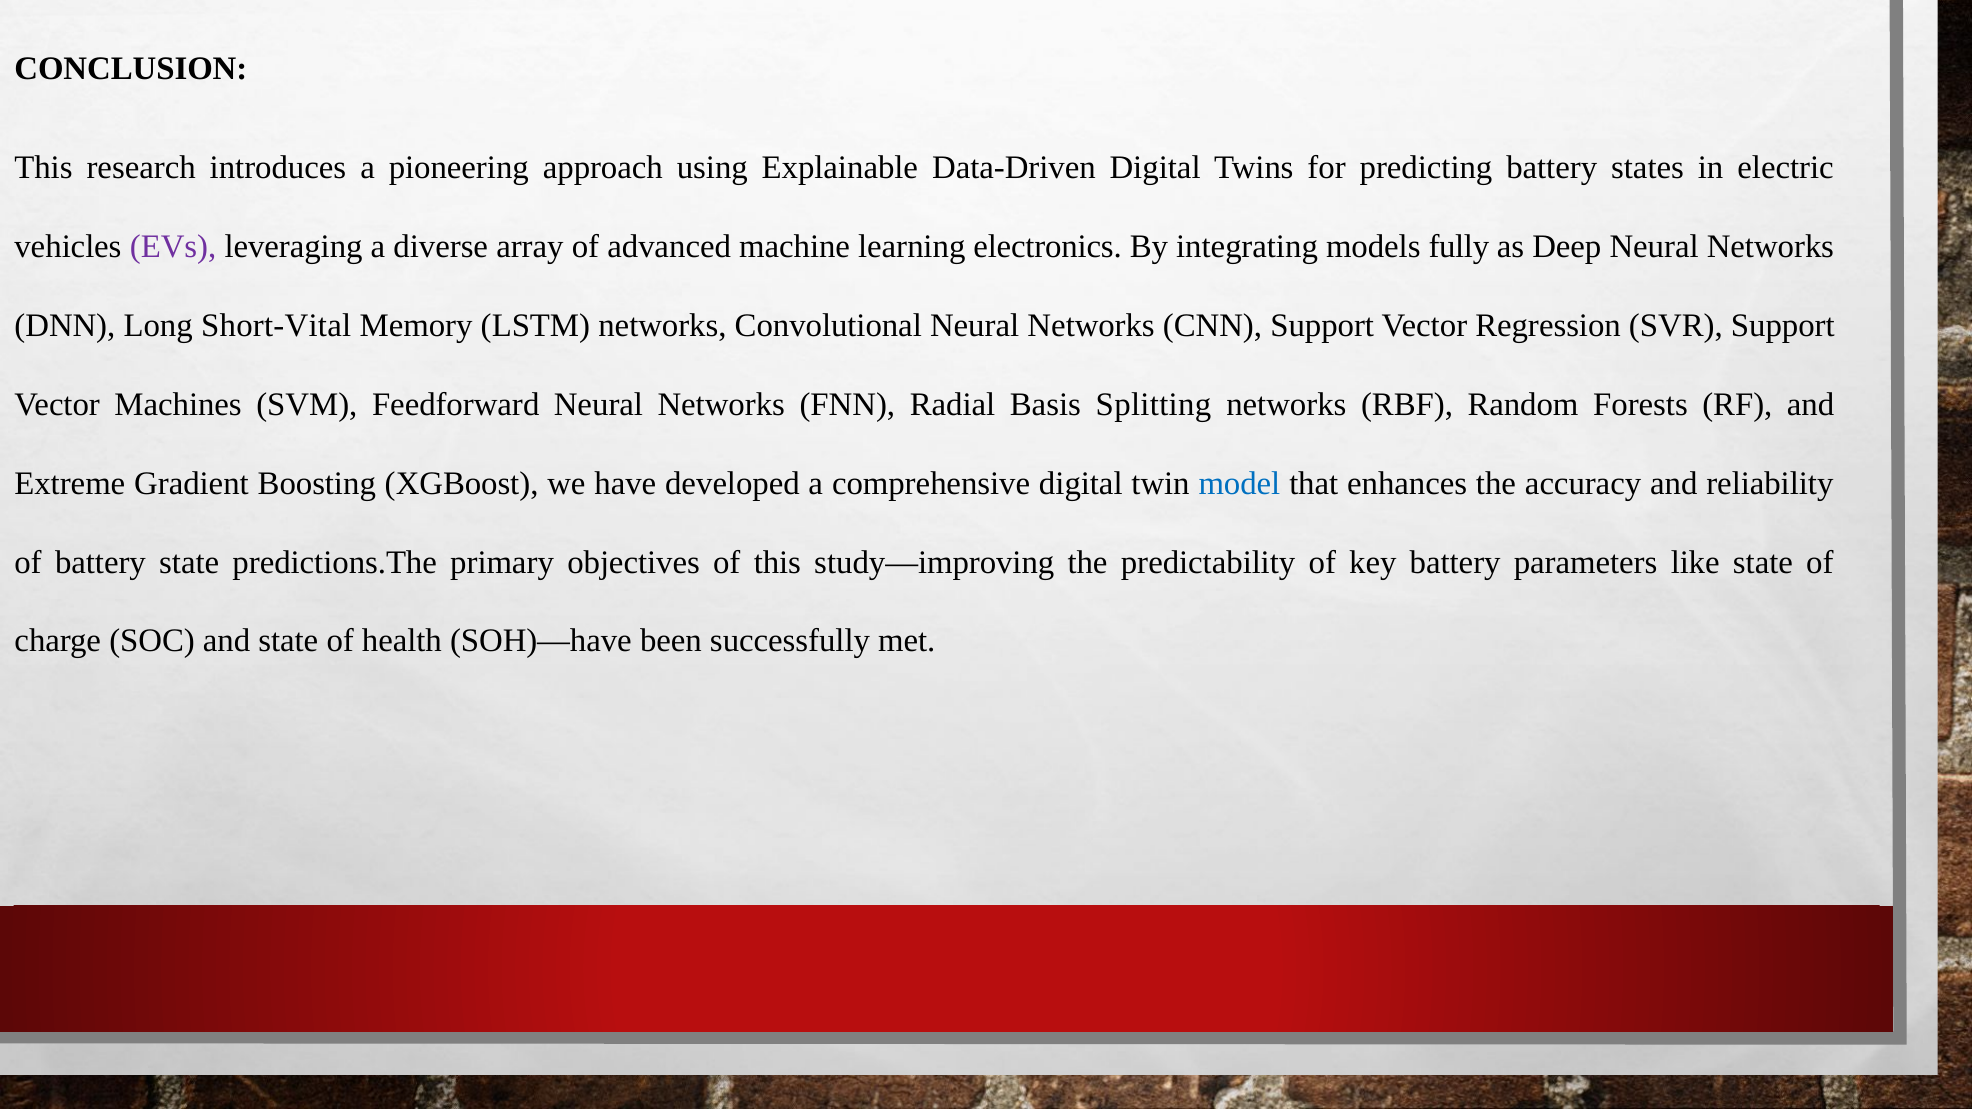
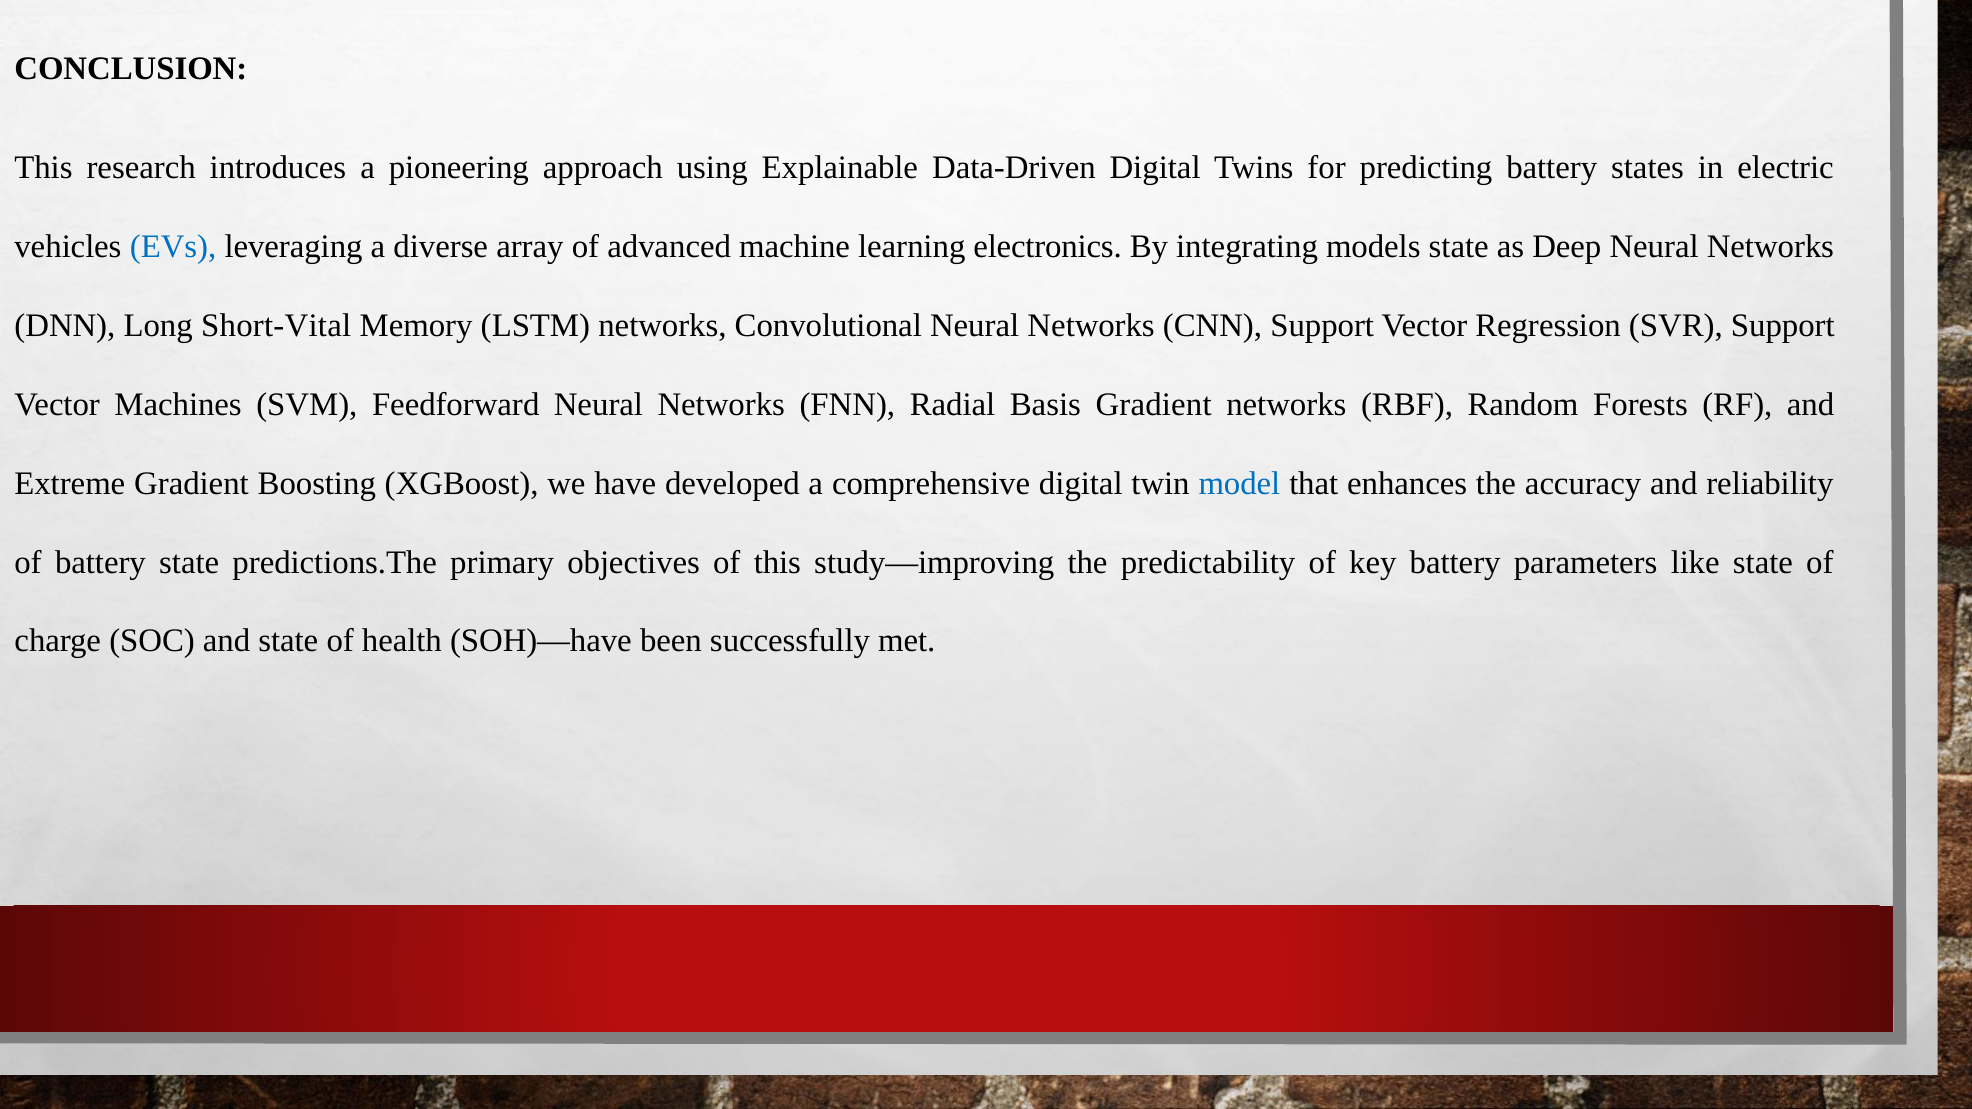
EVs colour: purple -> blue
models fully: fully -> state
Basis Splitting: Splitting -> Gradient
